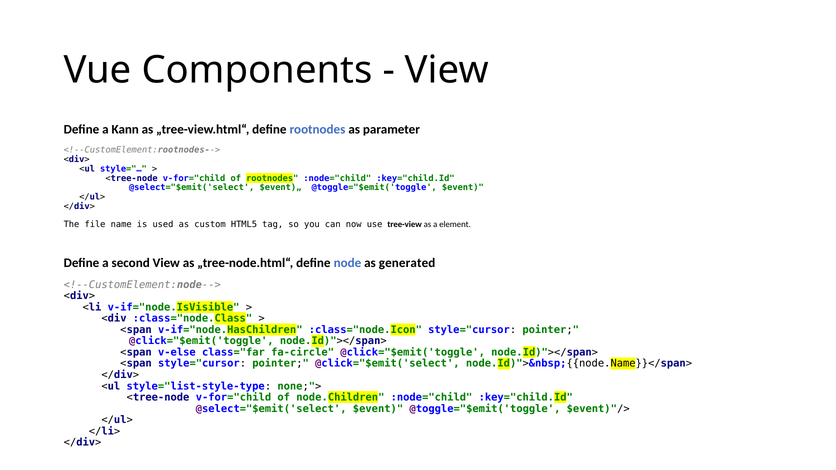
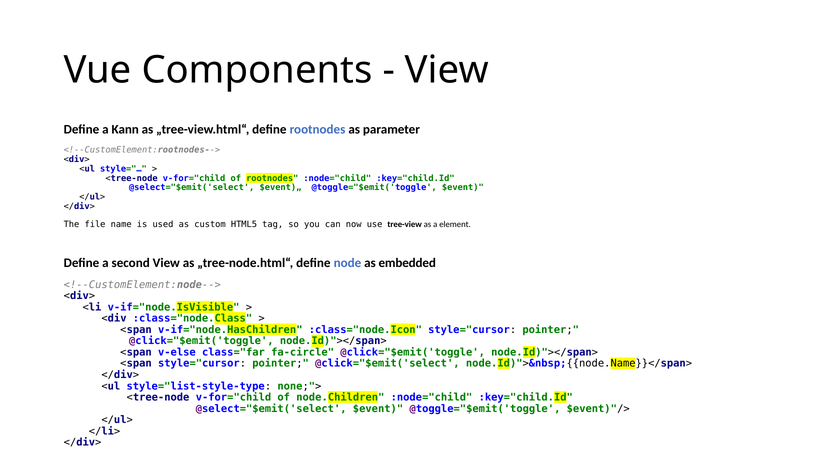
generated: generated -> embedded
